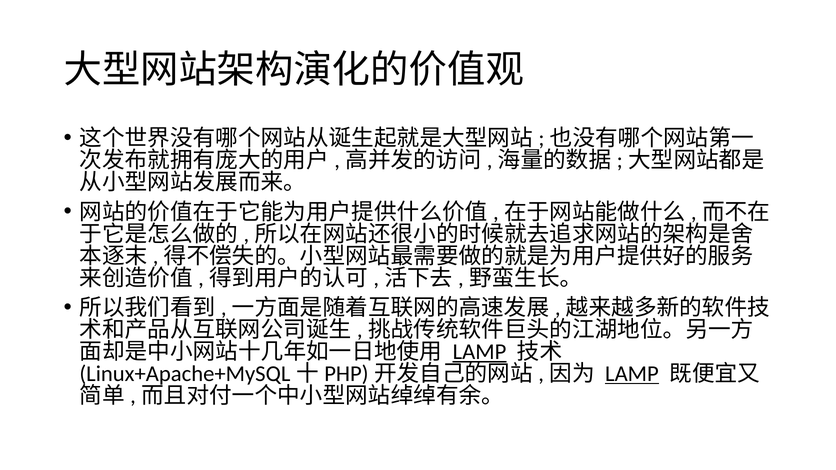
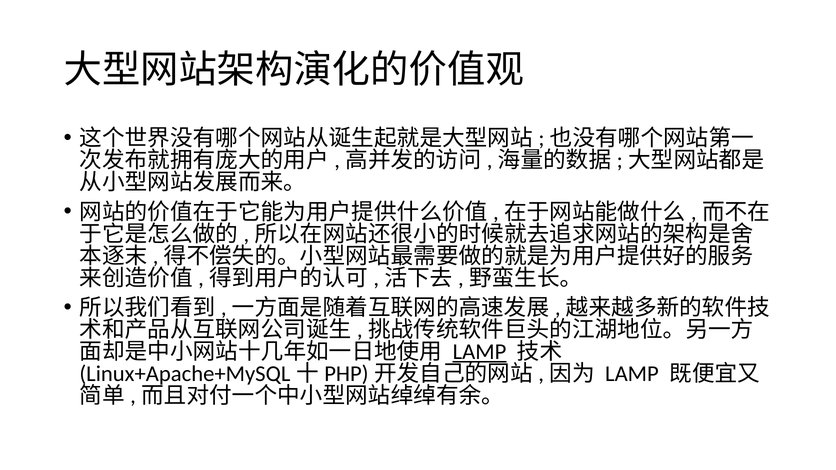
LAMP at (632, 374) underline: present -> none
